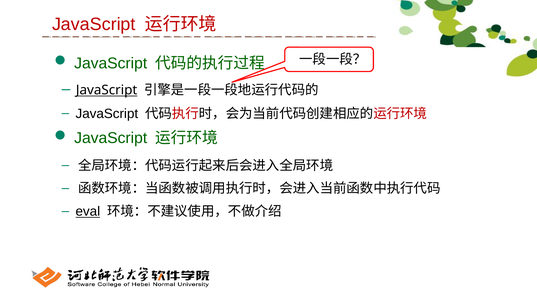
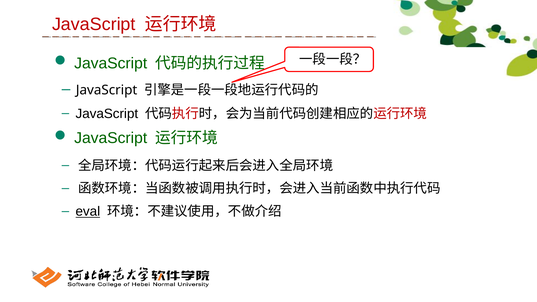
JavaScript at (107, 90) underline: present -> none
